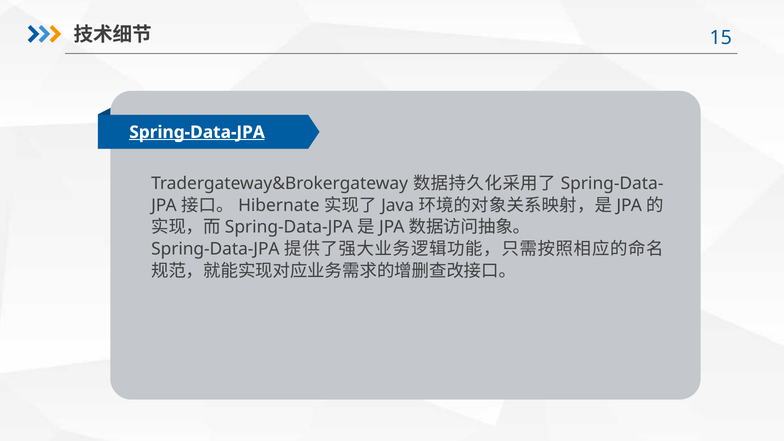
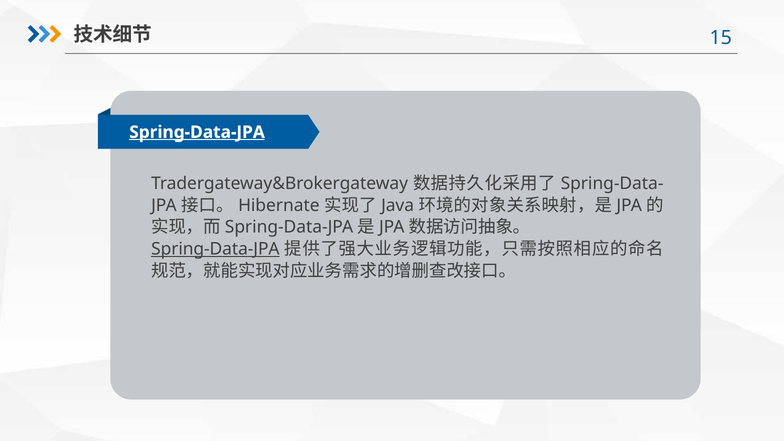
Spring-Data-JPA at (215, 249) underline: none -> present
